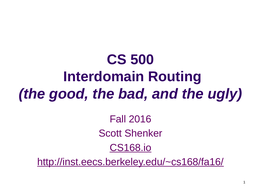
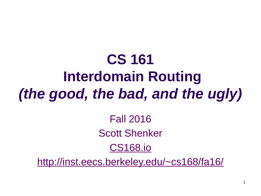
500: 500 -> 161
